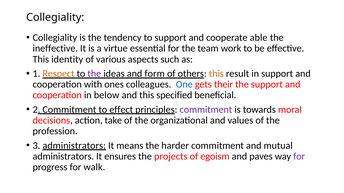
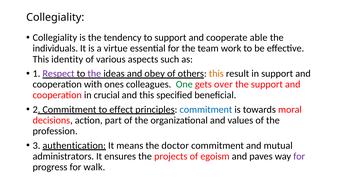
ineffective: ineffective -> individuals
Respect colour: orange -> purple
form: form -> obey
One colour: blue -> green
their: their -> over
below: below -> crucial
commitment at (206, 110) colour: purple -> blue
take: take -> part
3 administrators: administrators -> authentication
harder: harder -> doctor
